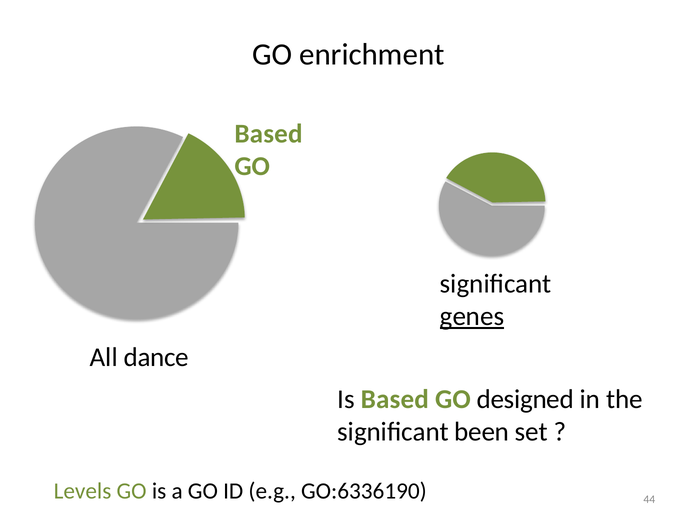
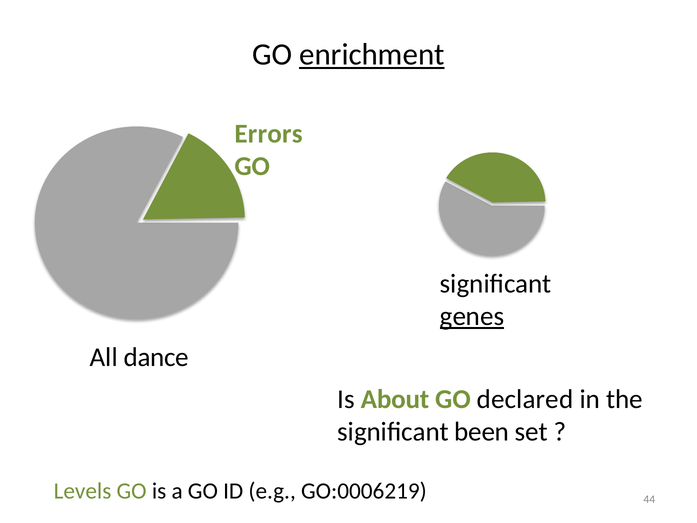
enrichment underline: none -> present
Based at (268, 134): Based -> Errors
Is Based: Based -> About
designed: designed -> declared
GO:6336190: GO:6336190 -> GO:0006219
